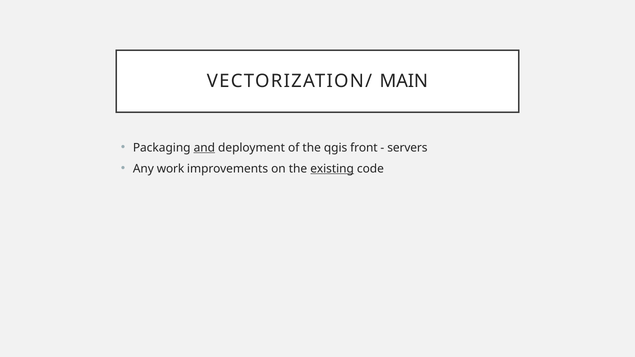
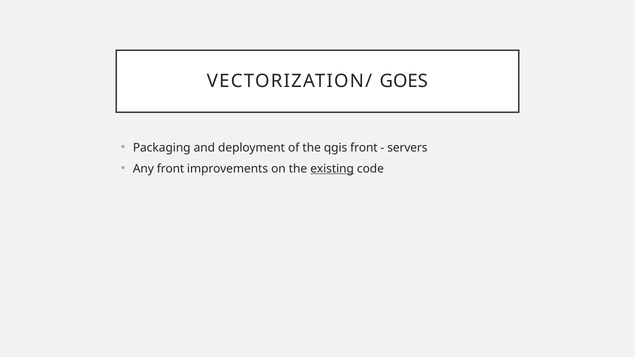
MAIN: MAIN -> GOES
and underline: present -> none
Any work: work -> front
